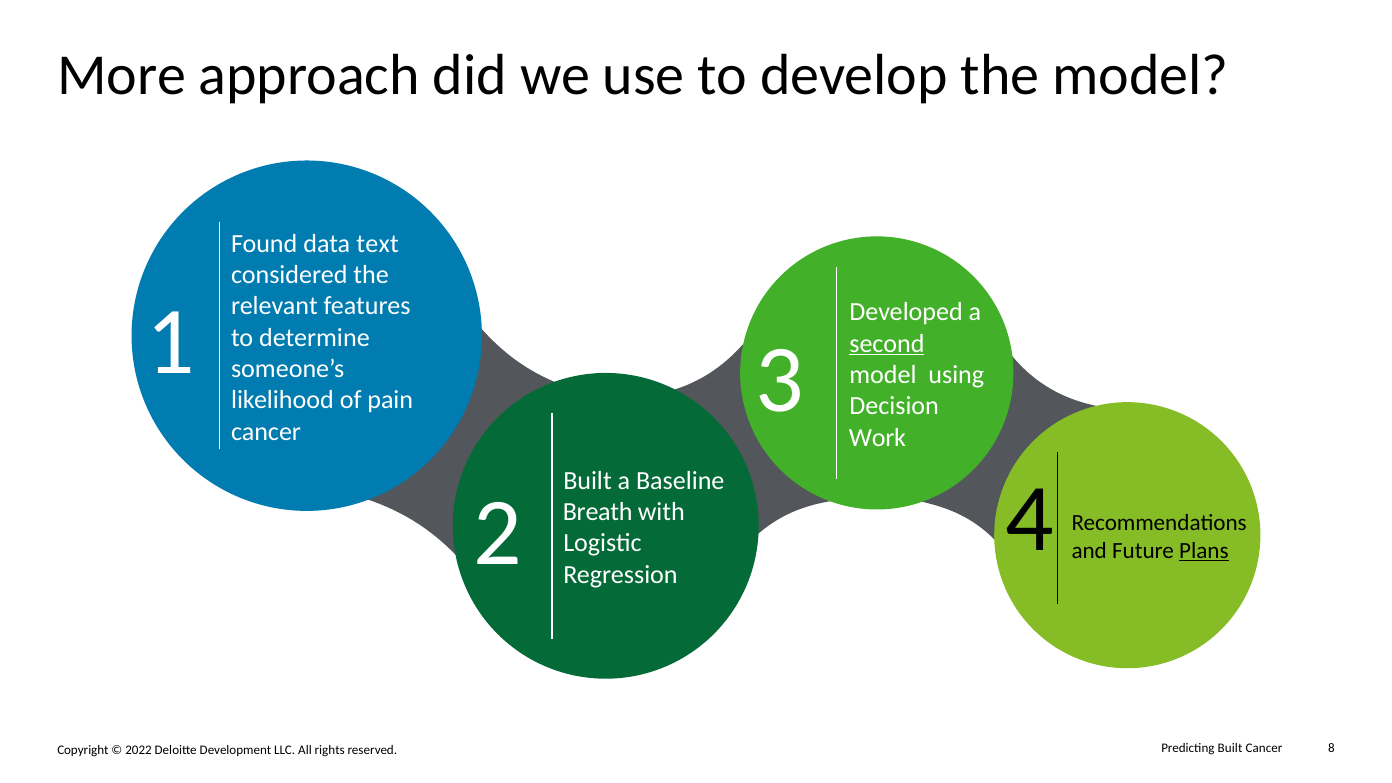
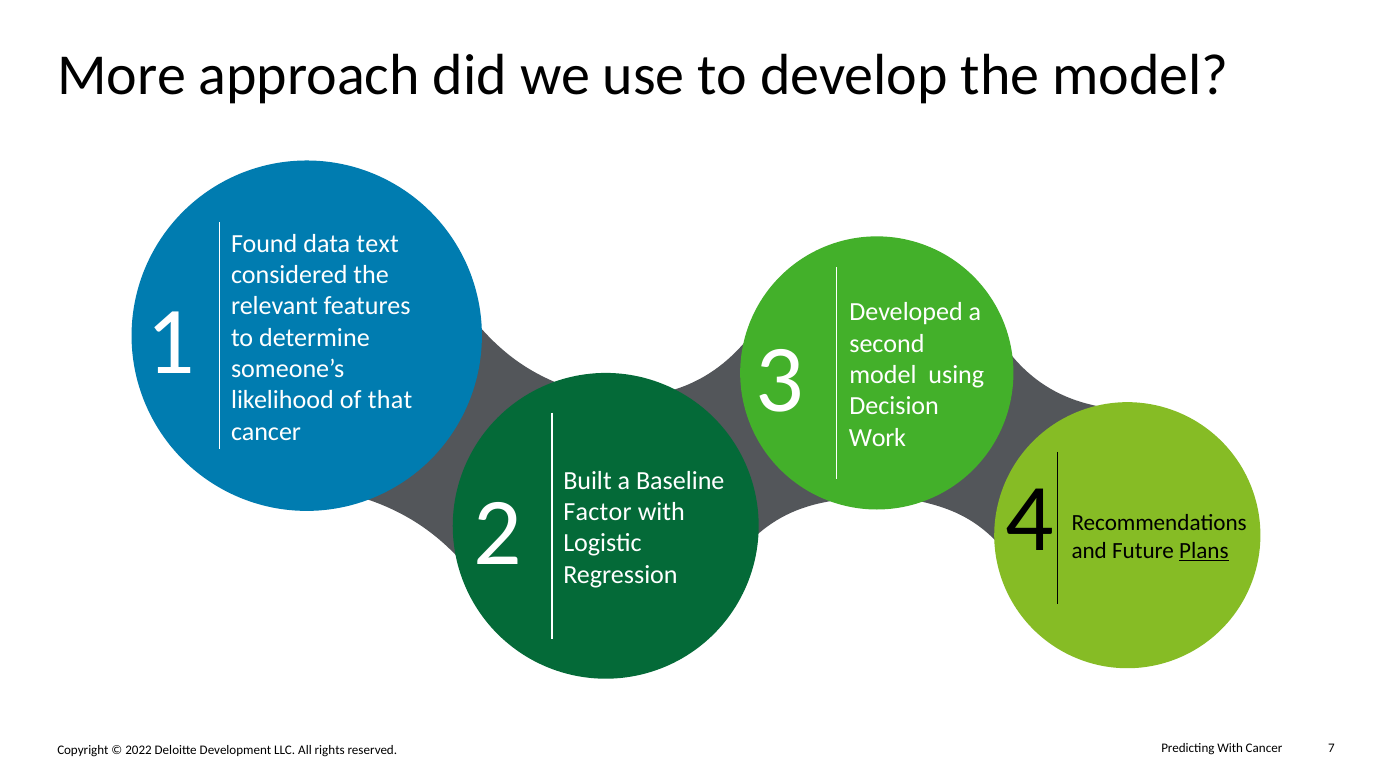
second underline: present -> none
pain: pain -> that
Breath: Breath -> Factor
Built at (1230, 748): Built -> With
8: 8 -> 7
